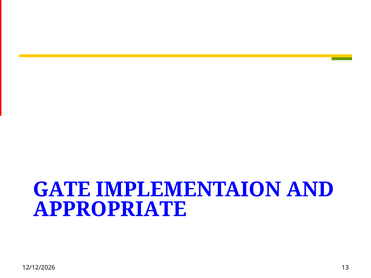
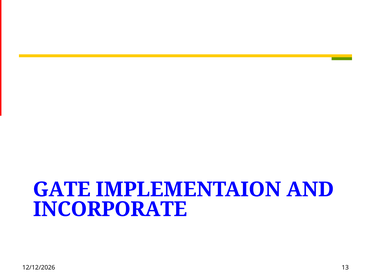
APPROPRIATE: APPROPRIATE -> INCORPORATE
